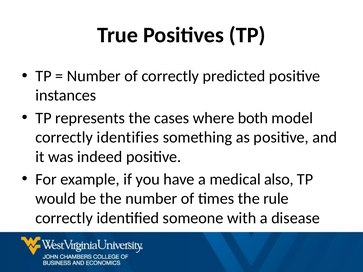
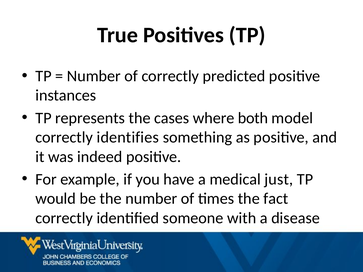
also: also -> just
rule: rule -> fact
